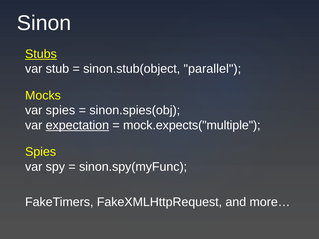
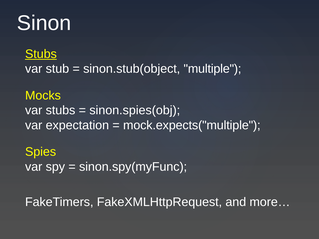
parallel: parallel -> multiple
var spies: spies -> stubs
expectation underline: present -> none
